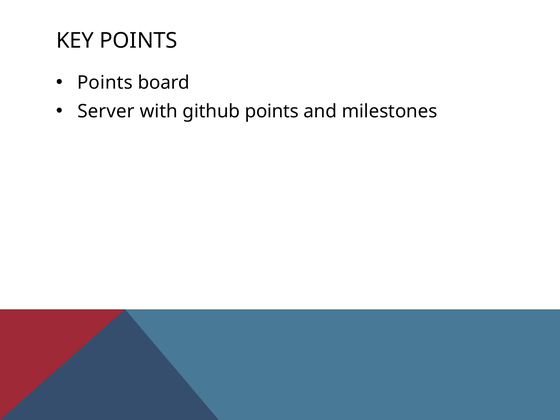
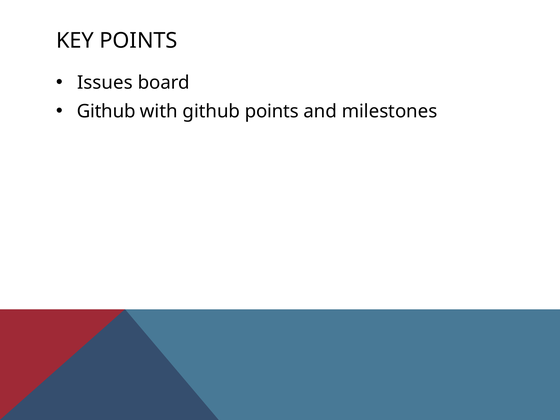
Points at (105, 83): Points -> Issues
Server at (106, 111): Server -> Github
